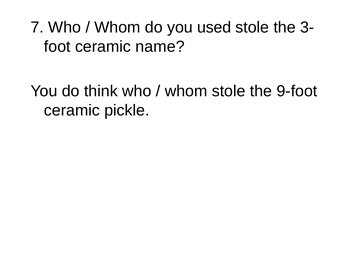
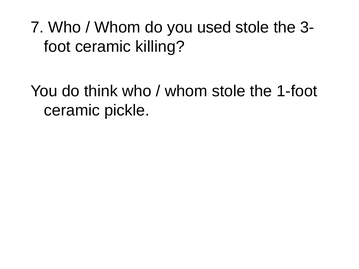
name: name -> killing
9-foot: 9-foot -> 1-foot
